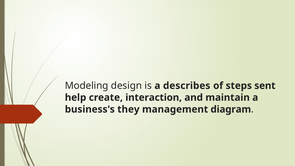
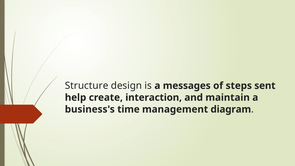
Modeling: Modeling -> Structure
describes: describes -> messages
they: they -> time
